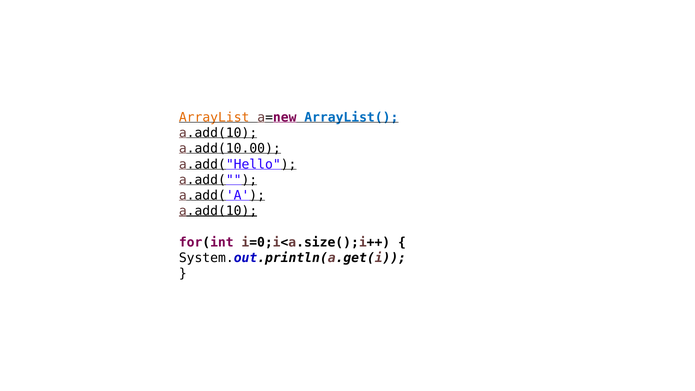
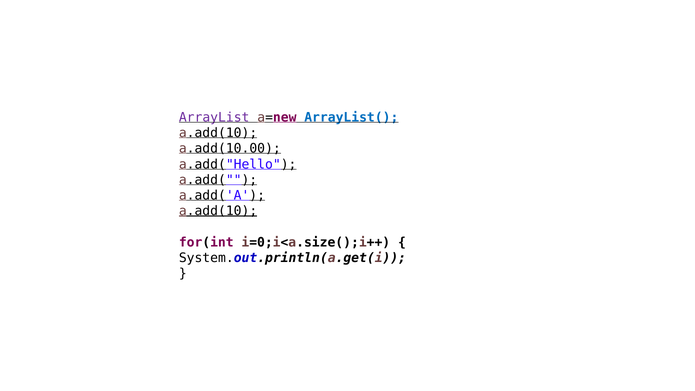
ArrayList colour: orange -> purple
